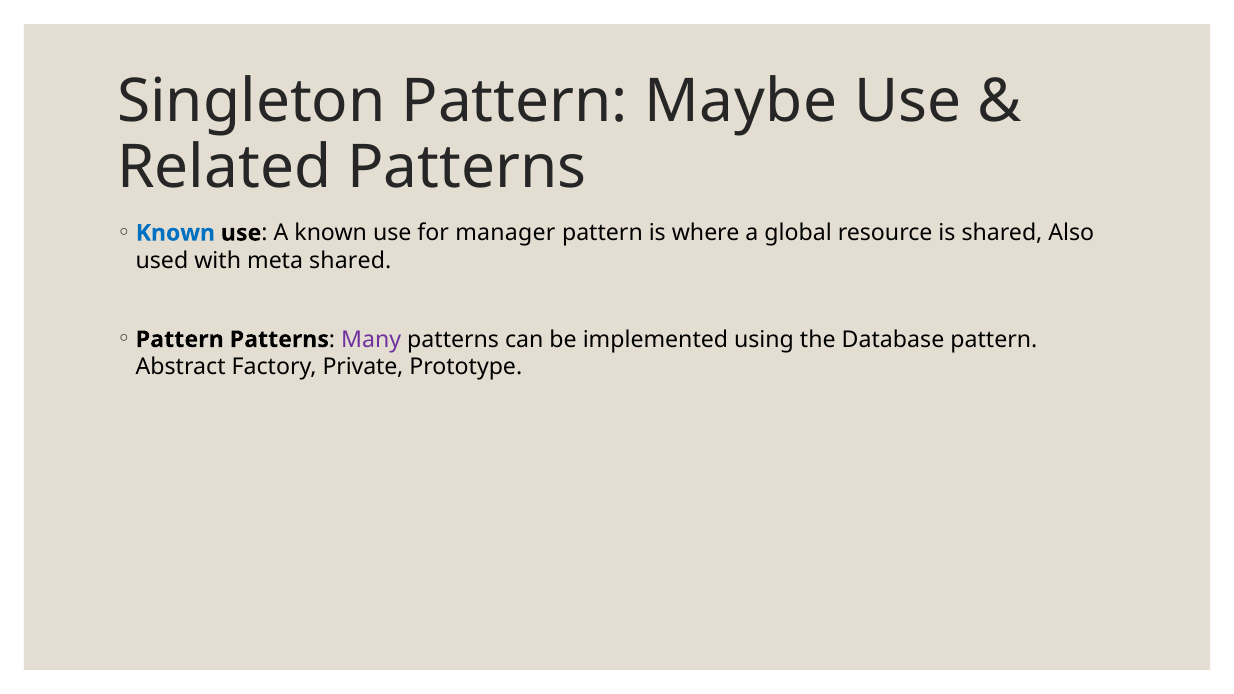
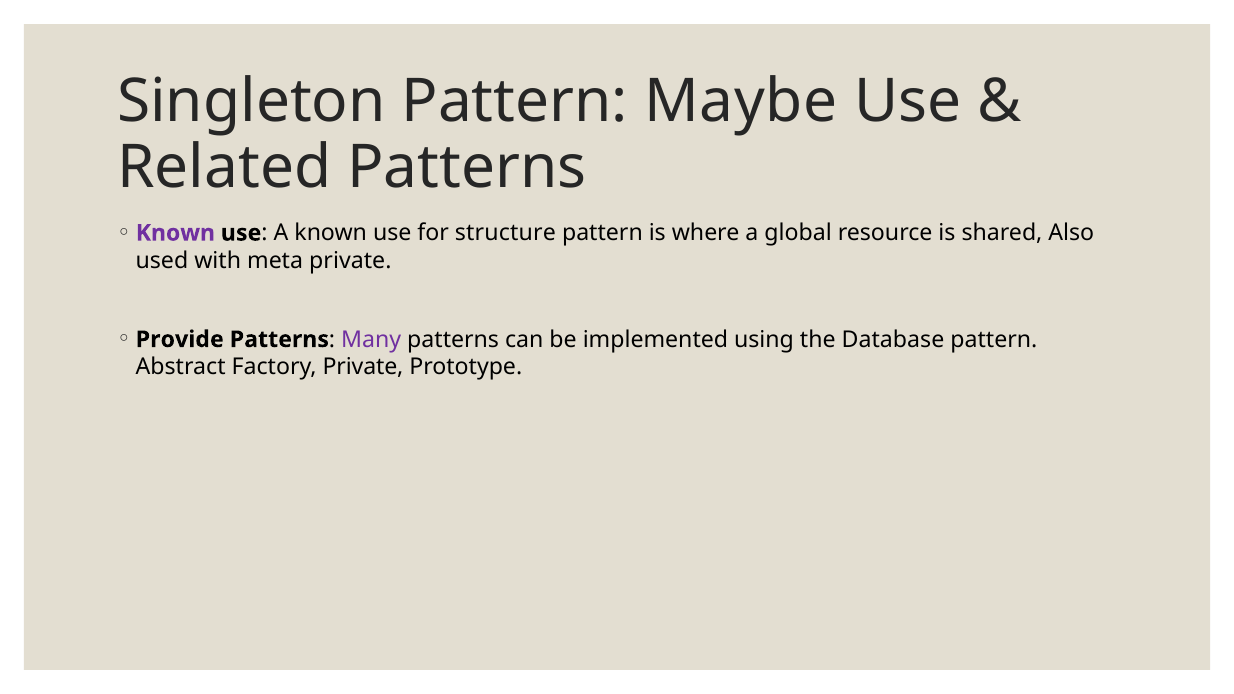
Known at (175, 233) colour: blue -> purple
manager: manager -> structure
meta shared: shared -> private
Pattern at (180, 339): Pattern -> Provide
